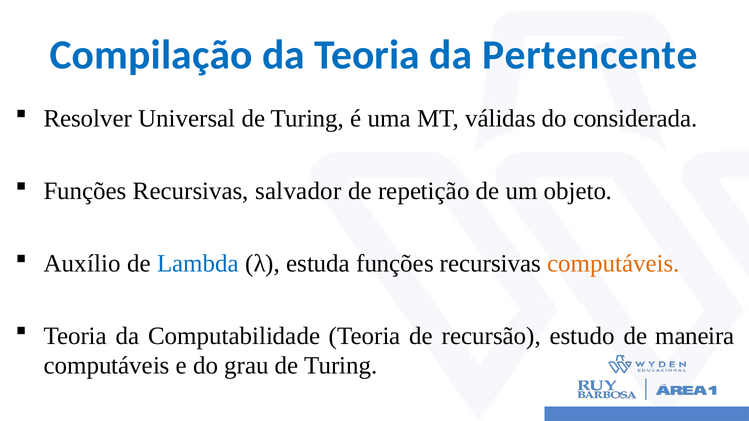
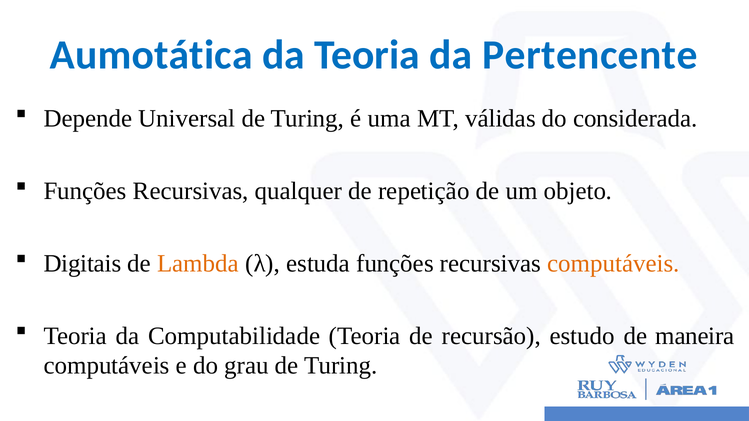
Compilação: Compilação -> Aumotática
Resolver: Resolver -> Depende
salvador: salvador -> qualquer
Auxílio: Auxílio -> Digitais
Lambda colour: blue -> orange
